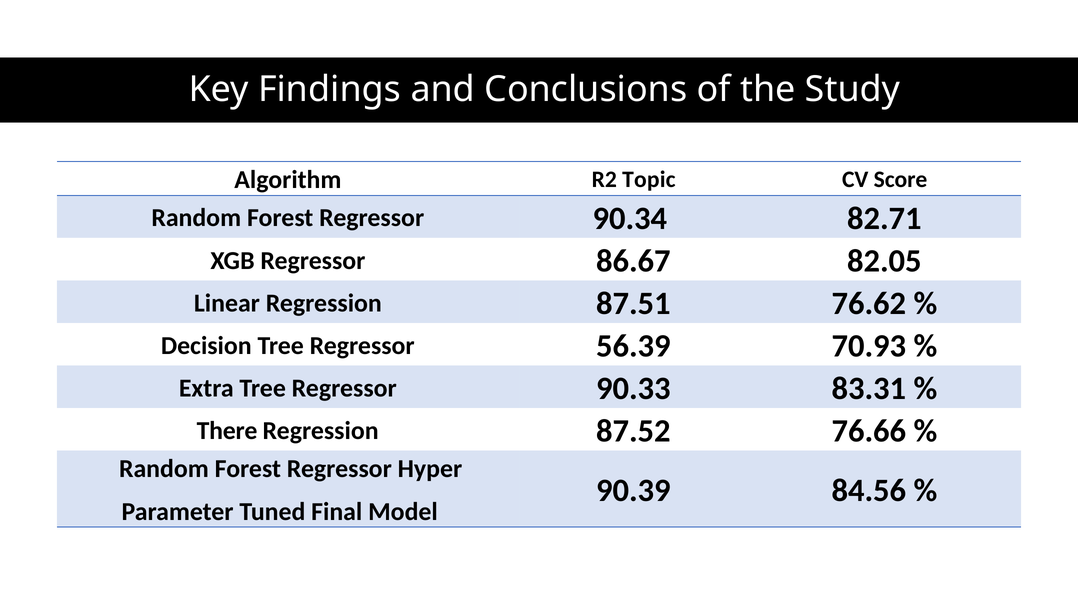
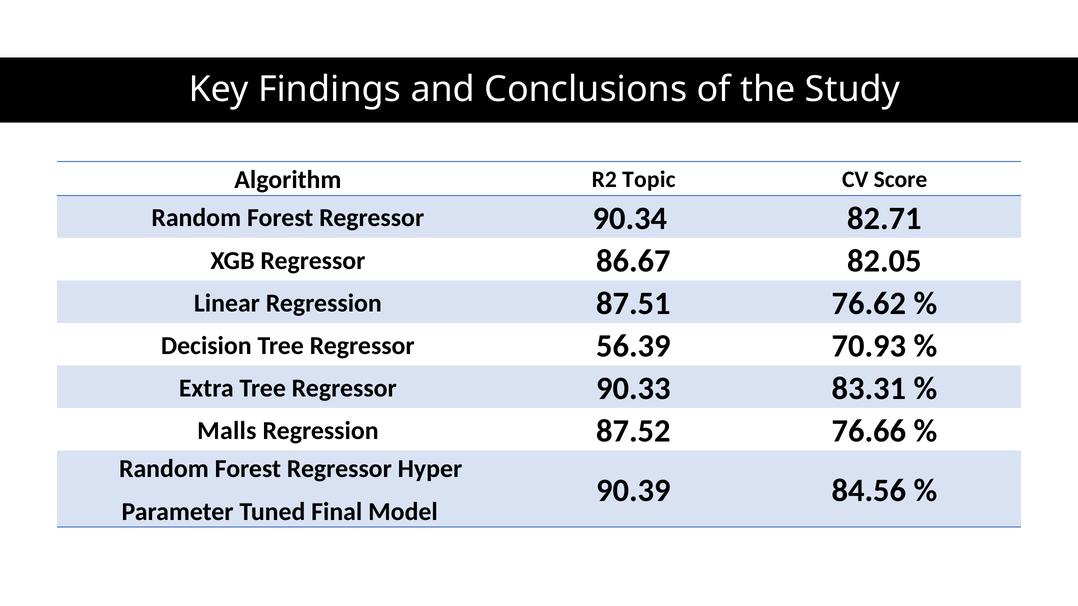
There: There -> Malls
